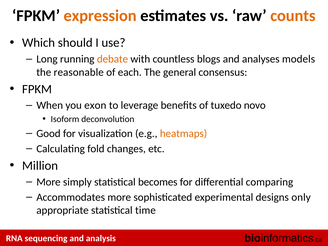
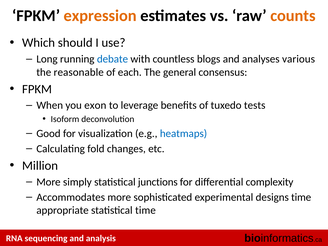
debate colour: orange -> blue
models: models -> various
novo: novo -> tests
heatmaps colour: orange -> blue
becomes: becomes -> junctions
comparing: comparing -> complexity
designs only: only -> time
